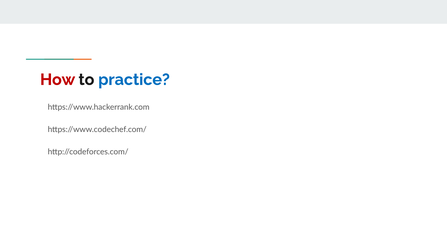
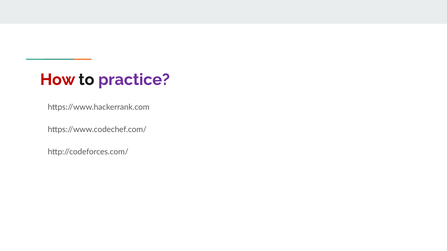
practice colour: blue -> purple
